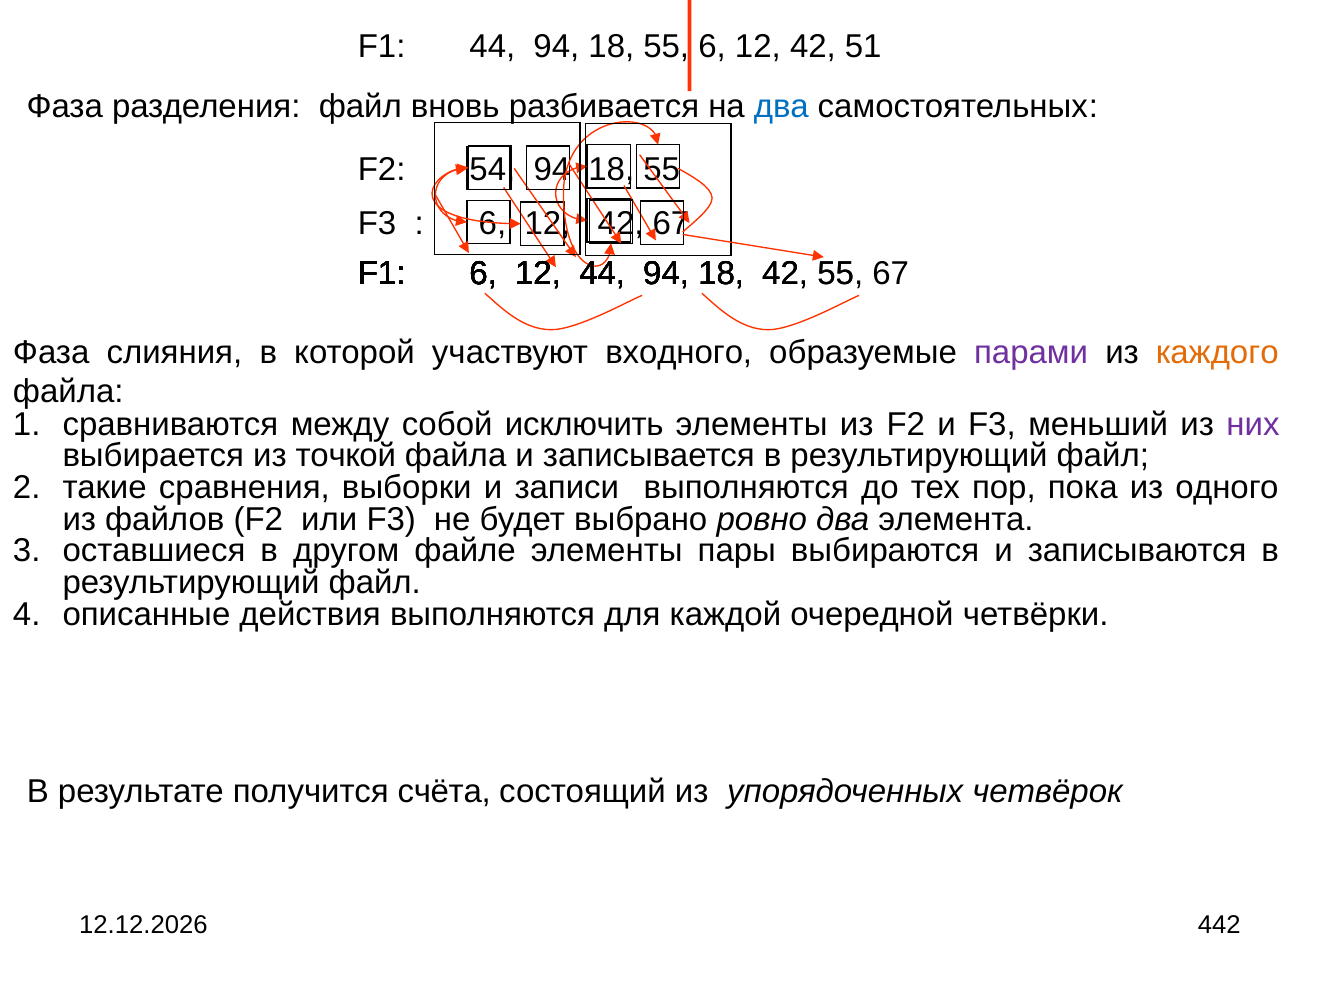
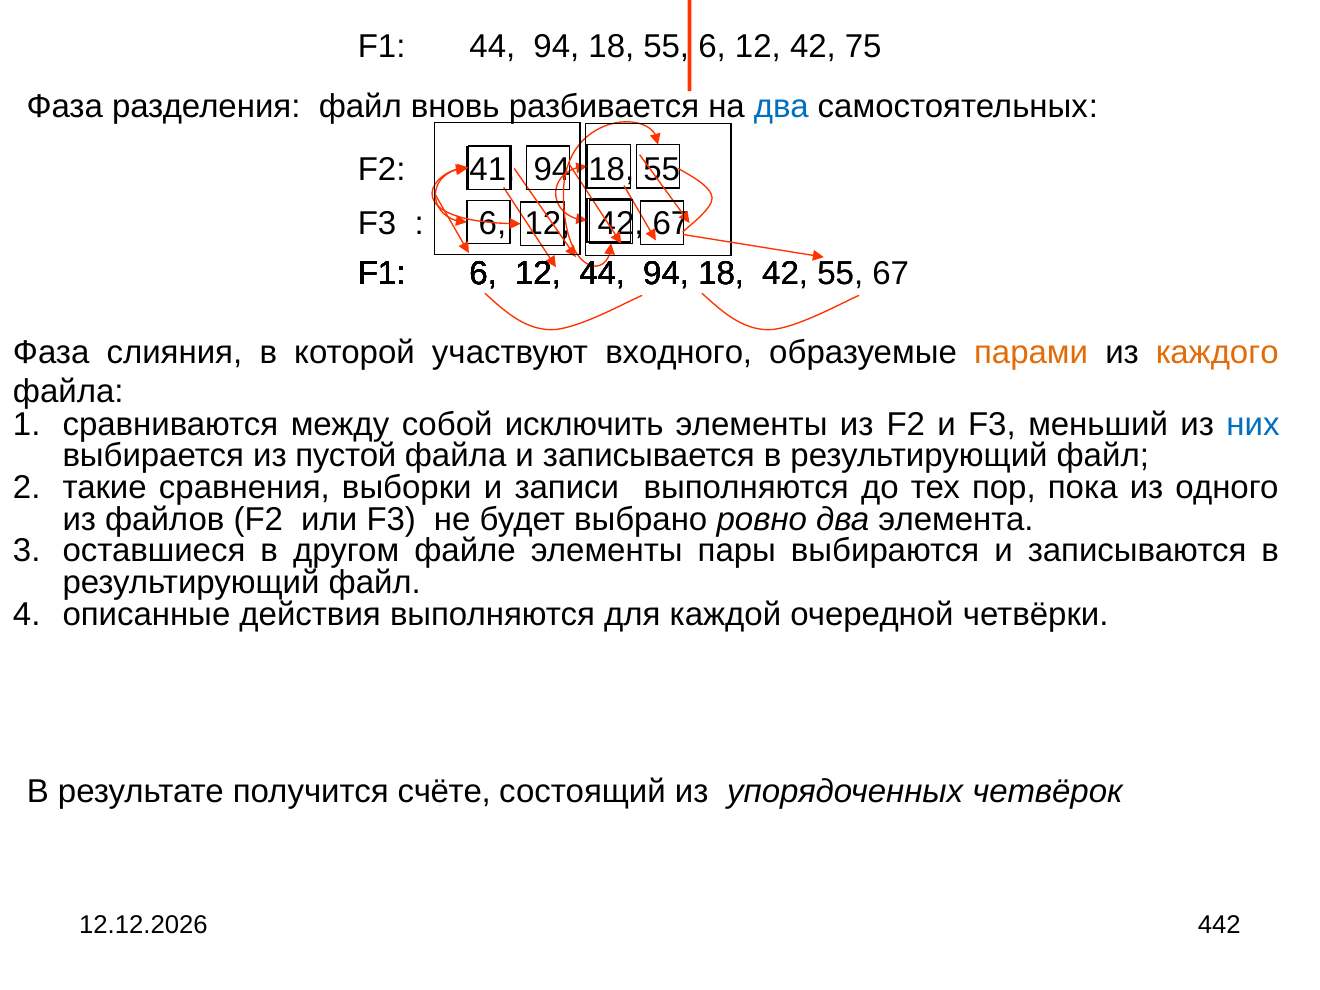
51: 51 -> 75
54: 54 -> 41
парами colour: purple -> orange
них colour: purple -> blue
точкой: точкой -> пустой
счёта: счёта -> счёте
